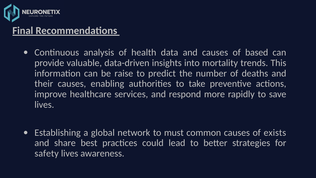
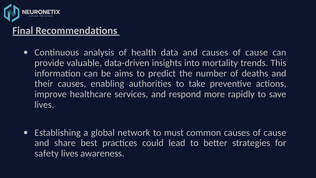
and causes of based: based -> cause
raise: raise -> aims
common causes of exists: exists -> cause
